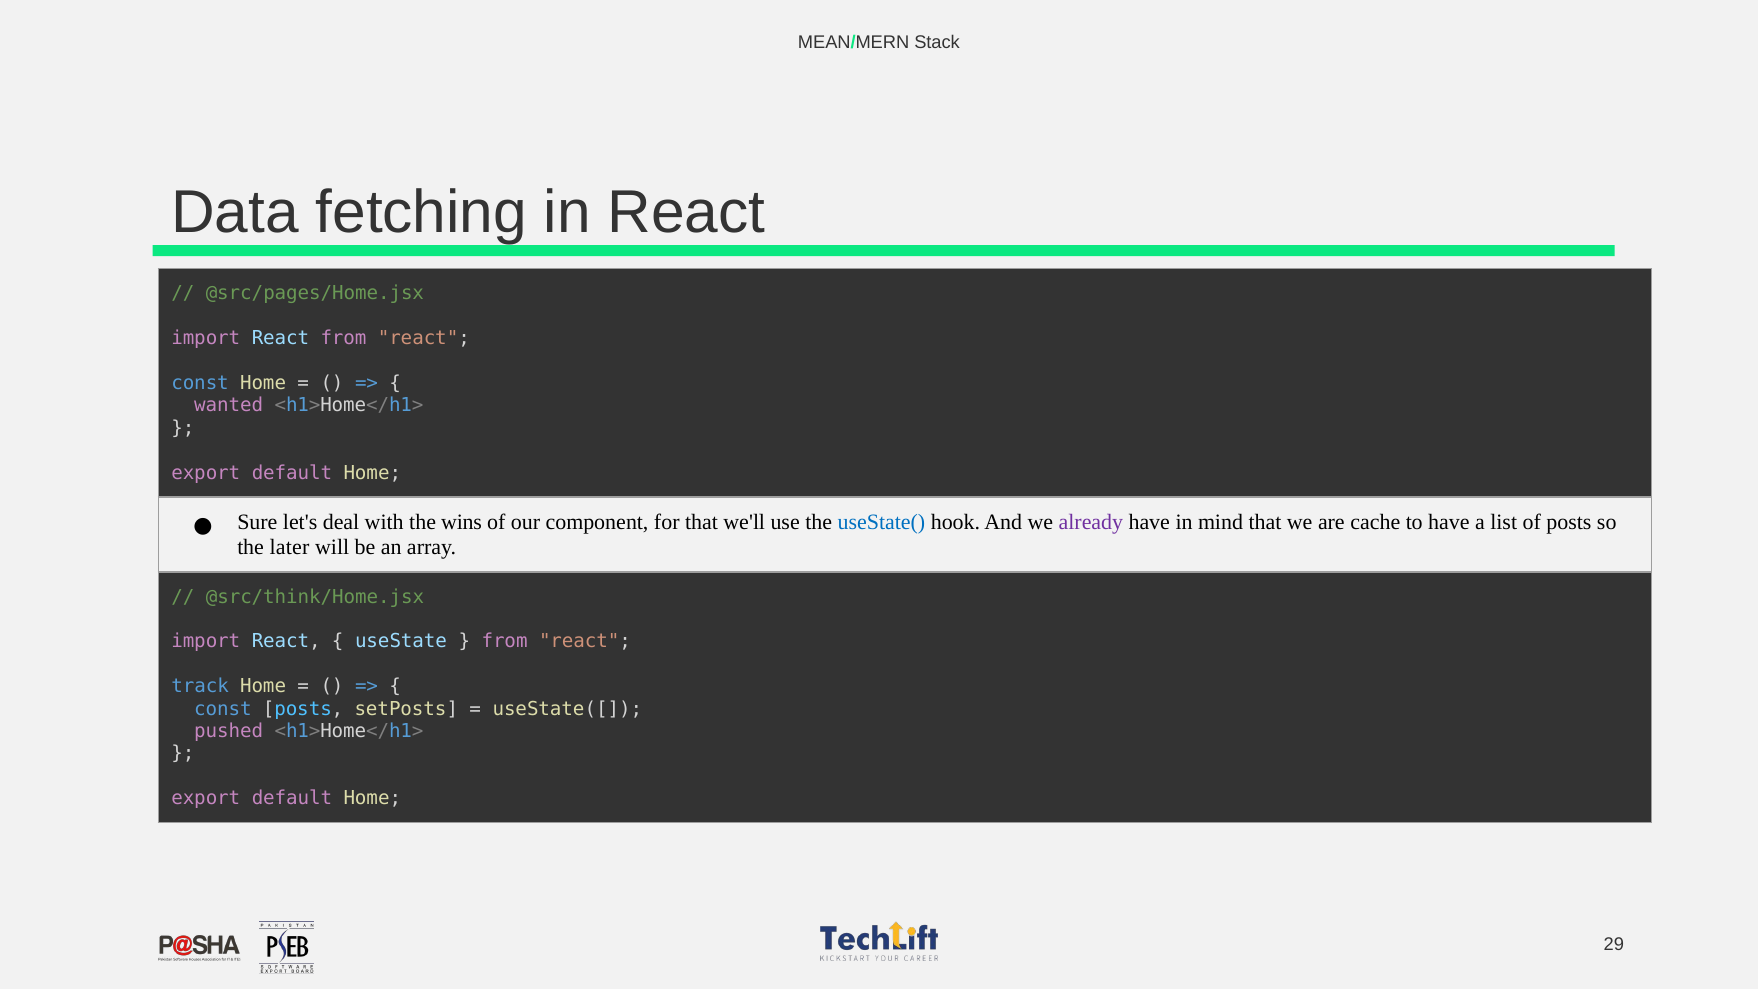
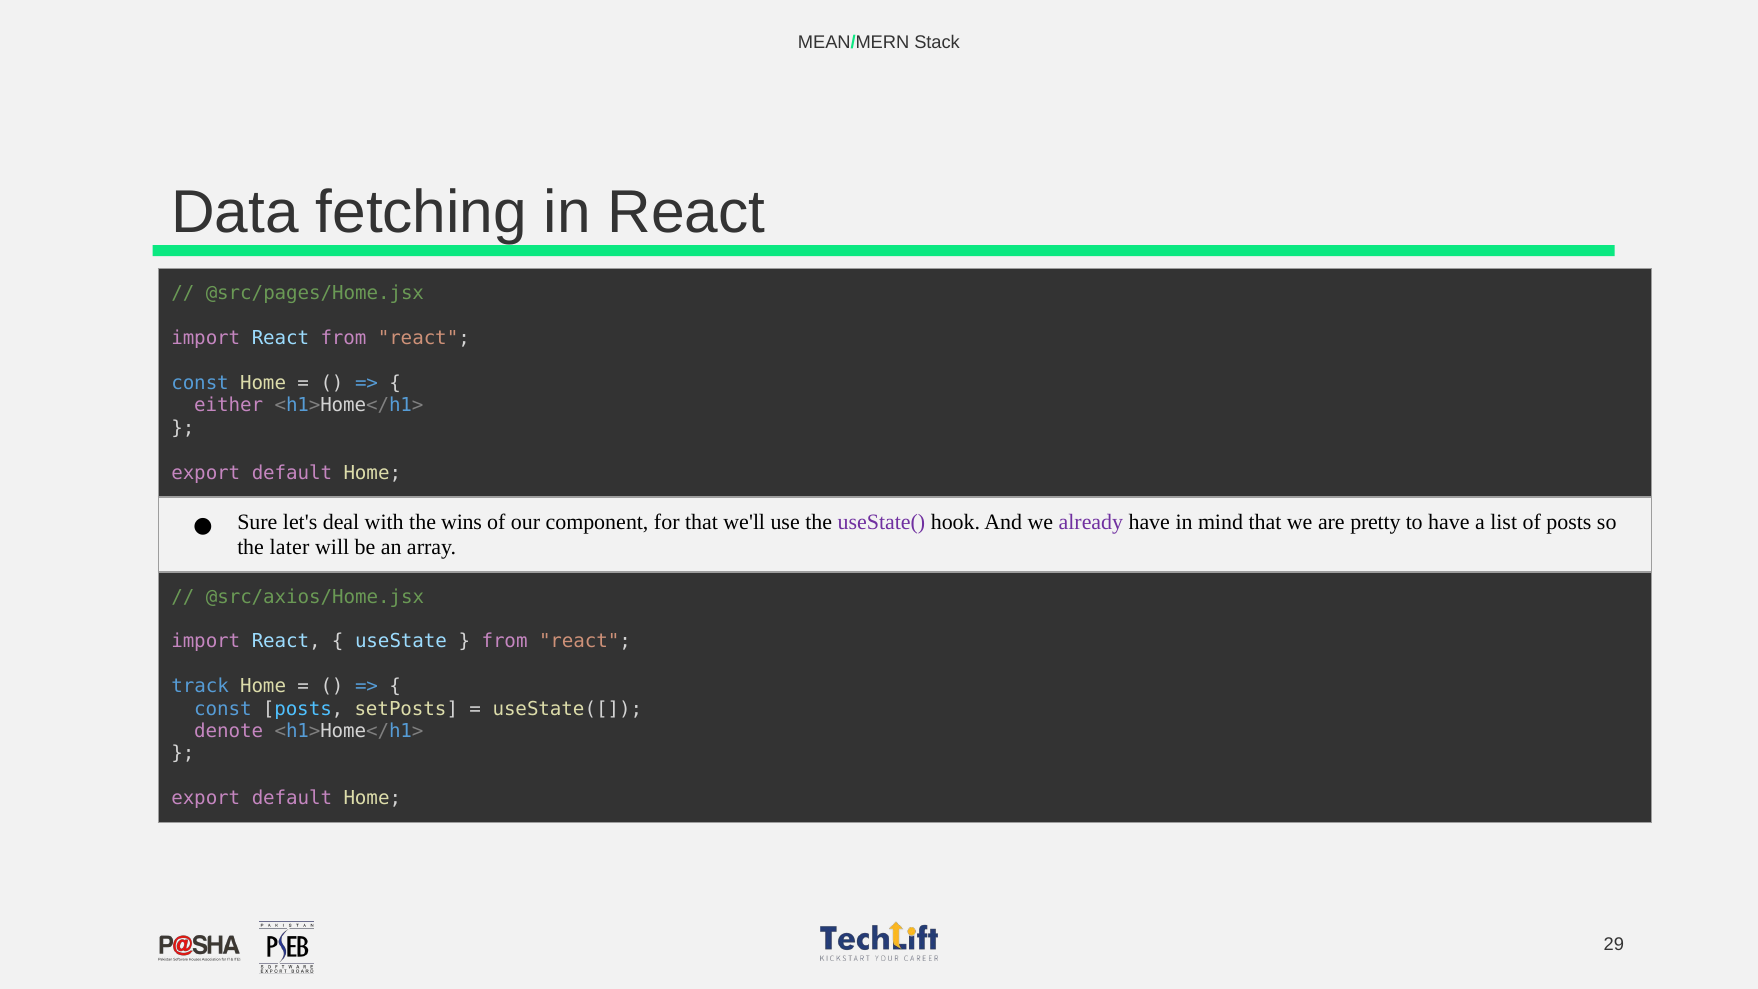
wanted: wanted -> either
useState( colour: blue -> purple
cache: cache -> pretty
@src/think/Home.jsx: @src/think/Home.jsx -> @src/axios/Home.jsx
pushed: pushed -> denote
